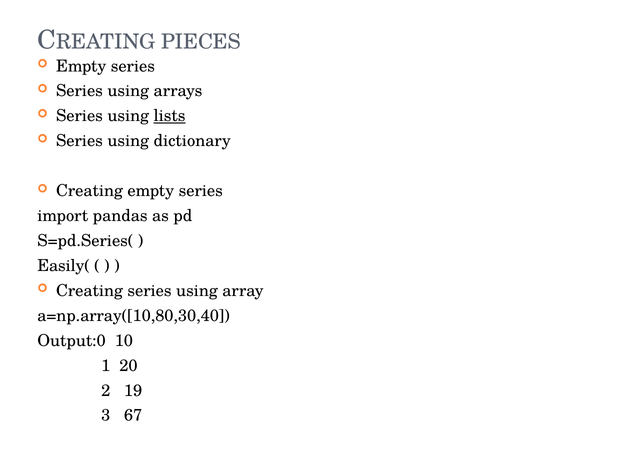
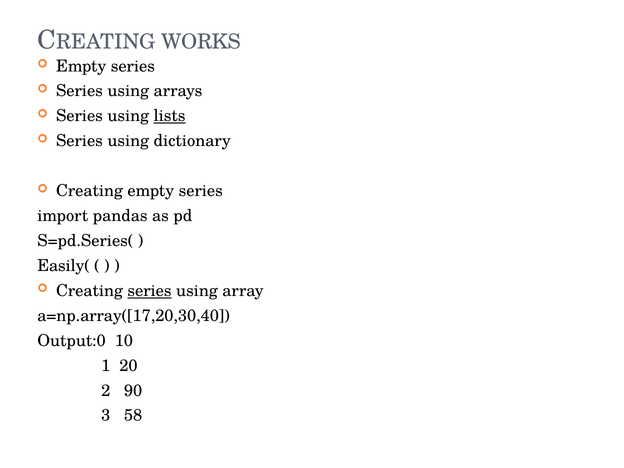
PIECES: PIECES -> WORKS
series at (150, 291) underline: none -> present
a=np.array([10,80,30,40: a=np.array([10,80,30,40 -> a=np.array([17,20,30,40
19: 19 -> 90
67: 67 -> 58
